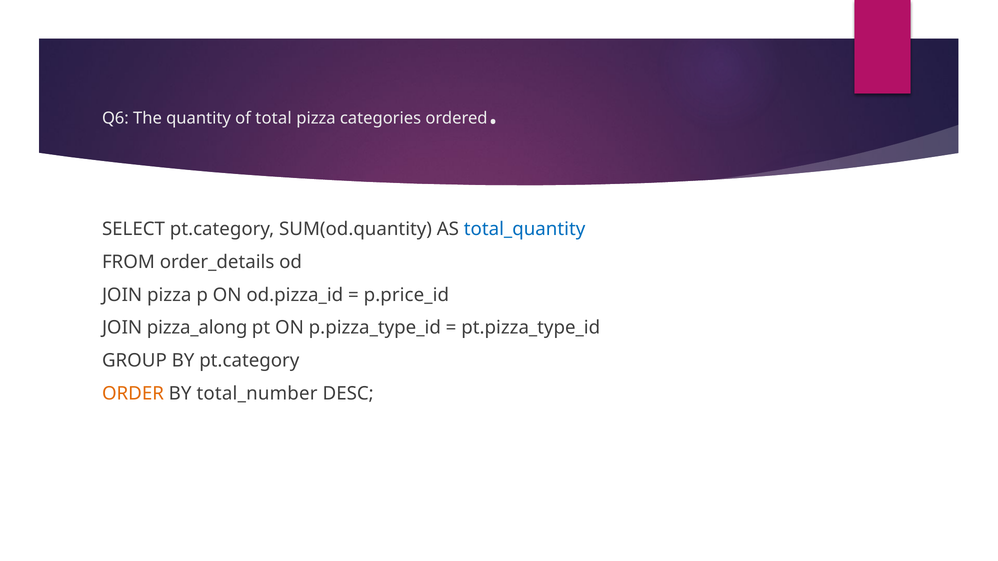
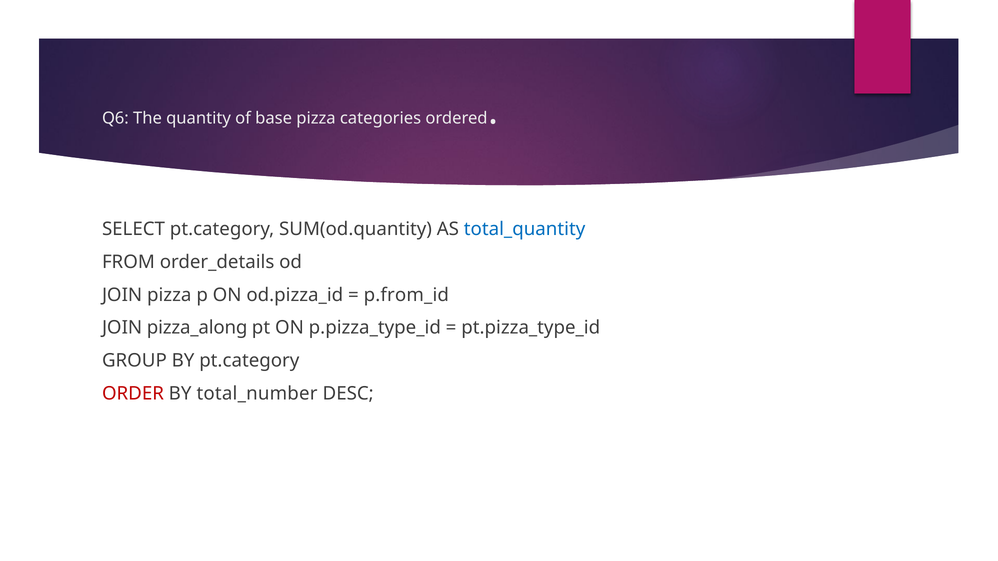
total: total -> base
p.price_id: p.price_id -> p.from_id
ORDER colour: orange -> red
